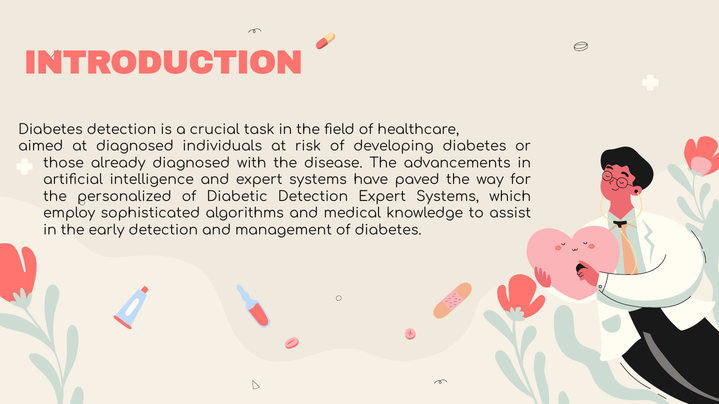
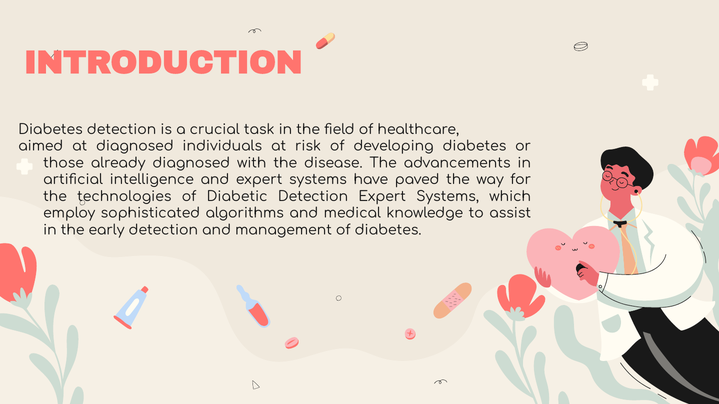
personalized: personalized -> technologies
